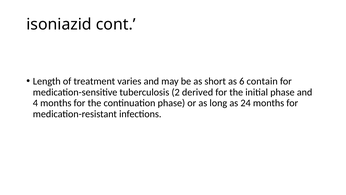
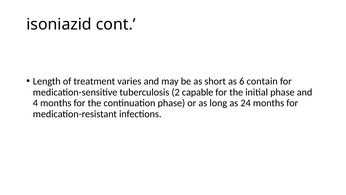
derived: derived -> capable
